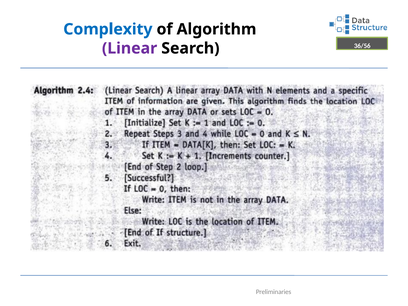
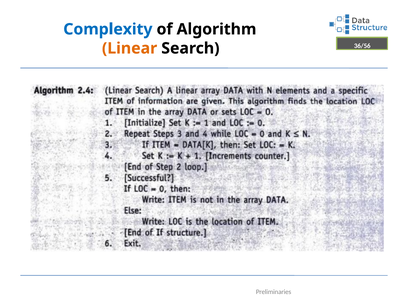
Linear colour: purple -> orange
